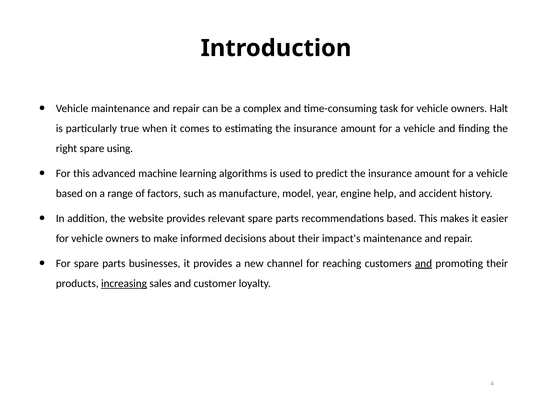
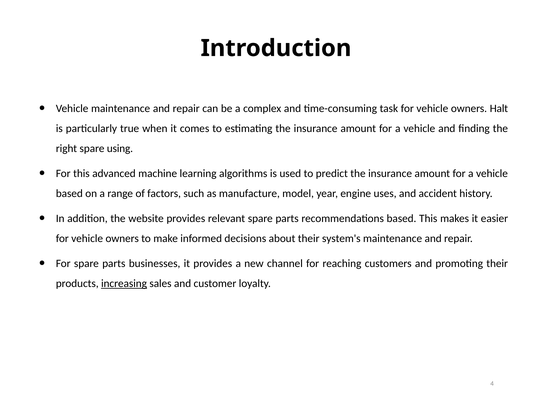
help: help -> uses
impact's: impact's -> system's
and at (424, 263) underline: present -> none
